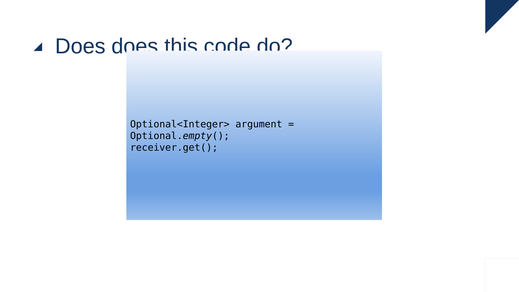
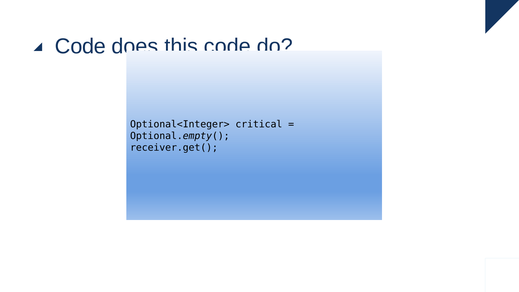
Does at (80, 46): Does -> Code
argument: argument -> critical
